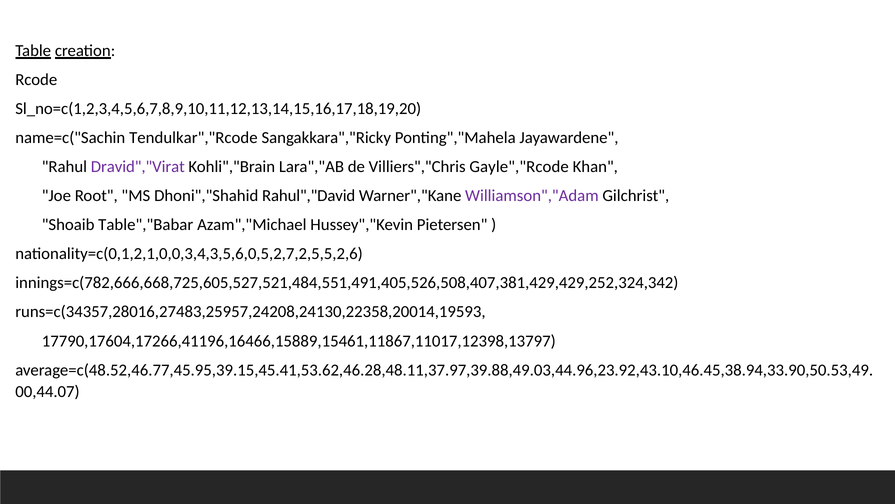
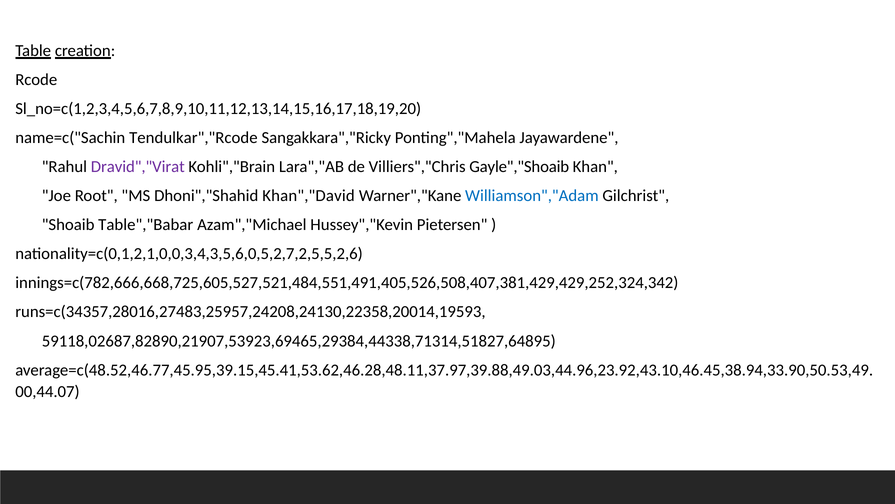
Gayle","Rcode: Gayle","Rcode -> Gayle","Shoaib
Rahul","David: Rahul","David -> Khan","David
Williamson","Adam colour: purple -> blue
17790,17604,17266,41196,16466,15889,15461,11867,11017,12398,13797: 17790,17604,17266,41196,16466,15889,15461,11867,11017,12398,13797 -> 59118,02687,82890,21907,53923,69465,29384,44338,71314,51827,64895
